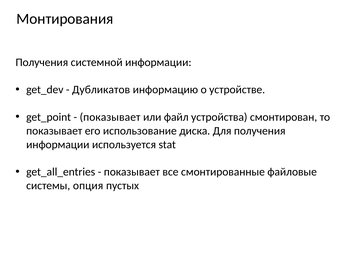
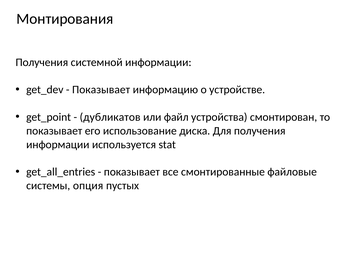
Дубликатов at (101, 90): Дубликатов -> Показывает
показывает at (110, 117): показывает -> дубликатов
